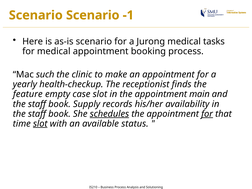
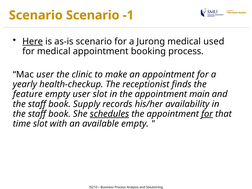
Here underline: none -> present
tasks: tasks -> used
Mac such: such -> user
empty case: case -> user
slot at (40, 124) underline: present -> none
available status: status -> empty
